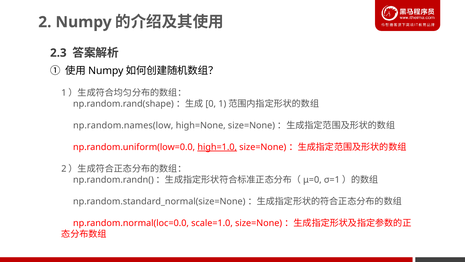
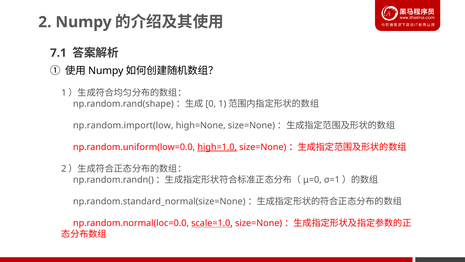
2.3: 2.3 -> 7.1
np.random.names(low: np.random.names(low -> np.random.import(low
scale=1.0 underline: none -> present
